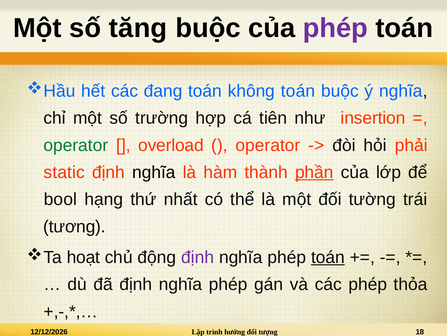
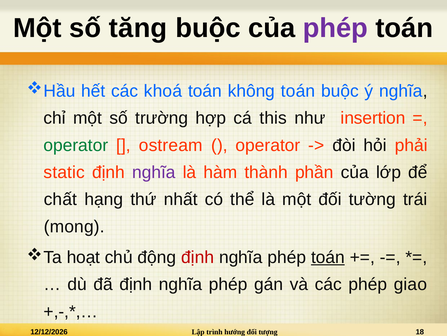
đang: đang -> khoá
tiên: tiên -> this
overload: overload -> ostream
nghĩa at (154, 172) colour: black -> purple
phần underline: present -> none
bool: bool -> chất
tương: tương -> mong
định at (198, 257) colour: purple -> red
thỏa: thỏa -> giao
